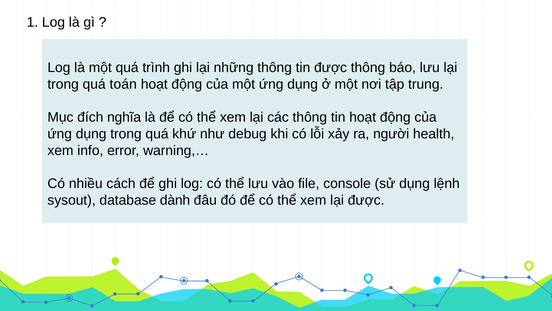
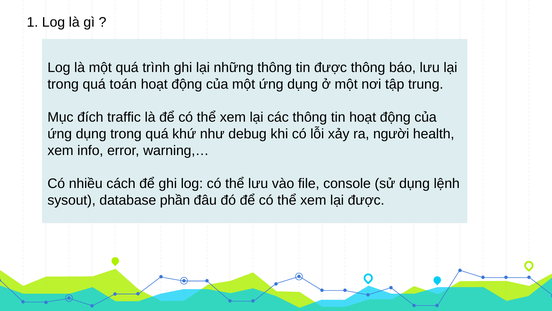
nghĩa: nghĩa -> traffic
dành: dành -> phần
